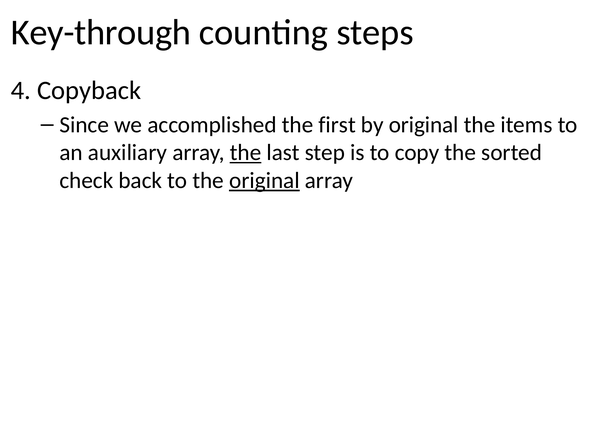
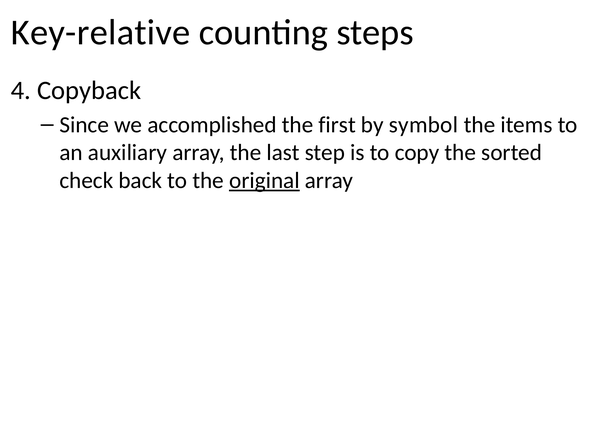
Key-through: Key-through -> Key-relative
by original: original -> symbol
the at (246, 153) underline: present -> none
